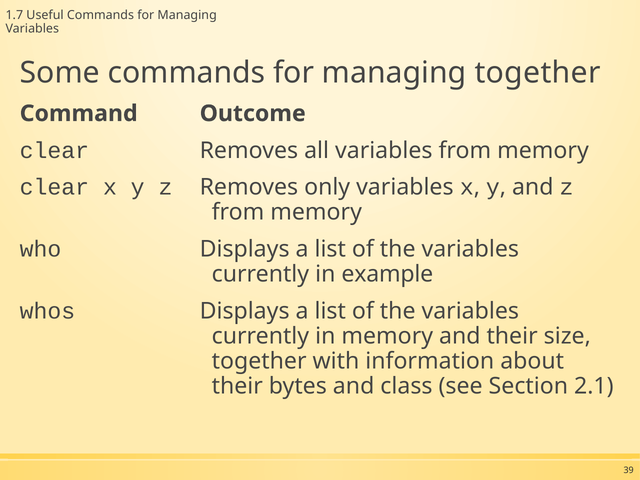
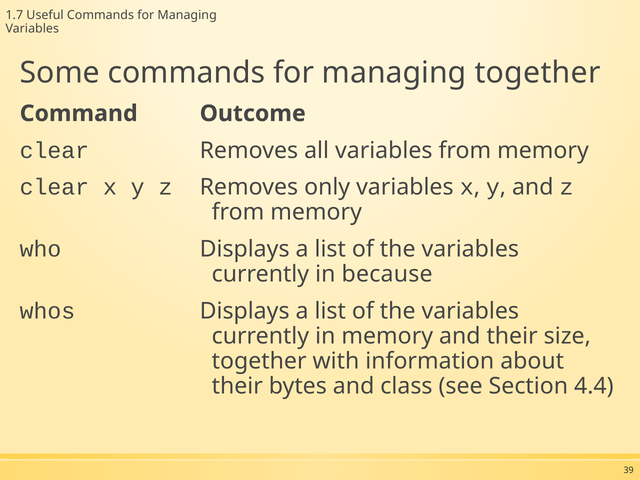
example: example -> because
2.1: 2.1 -> 4.4
